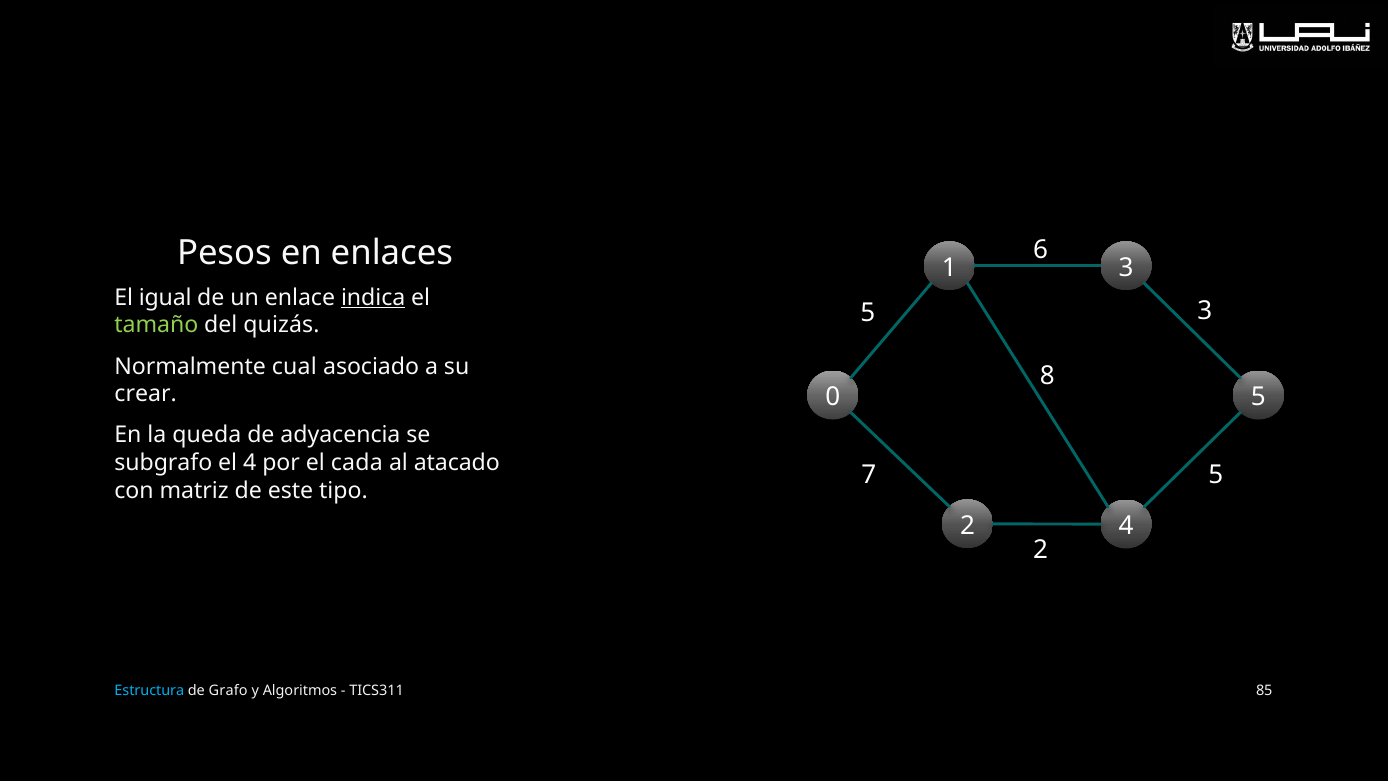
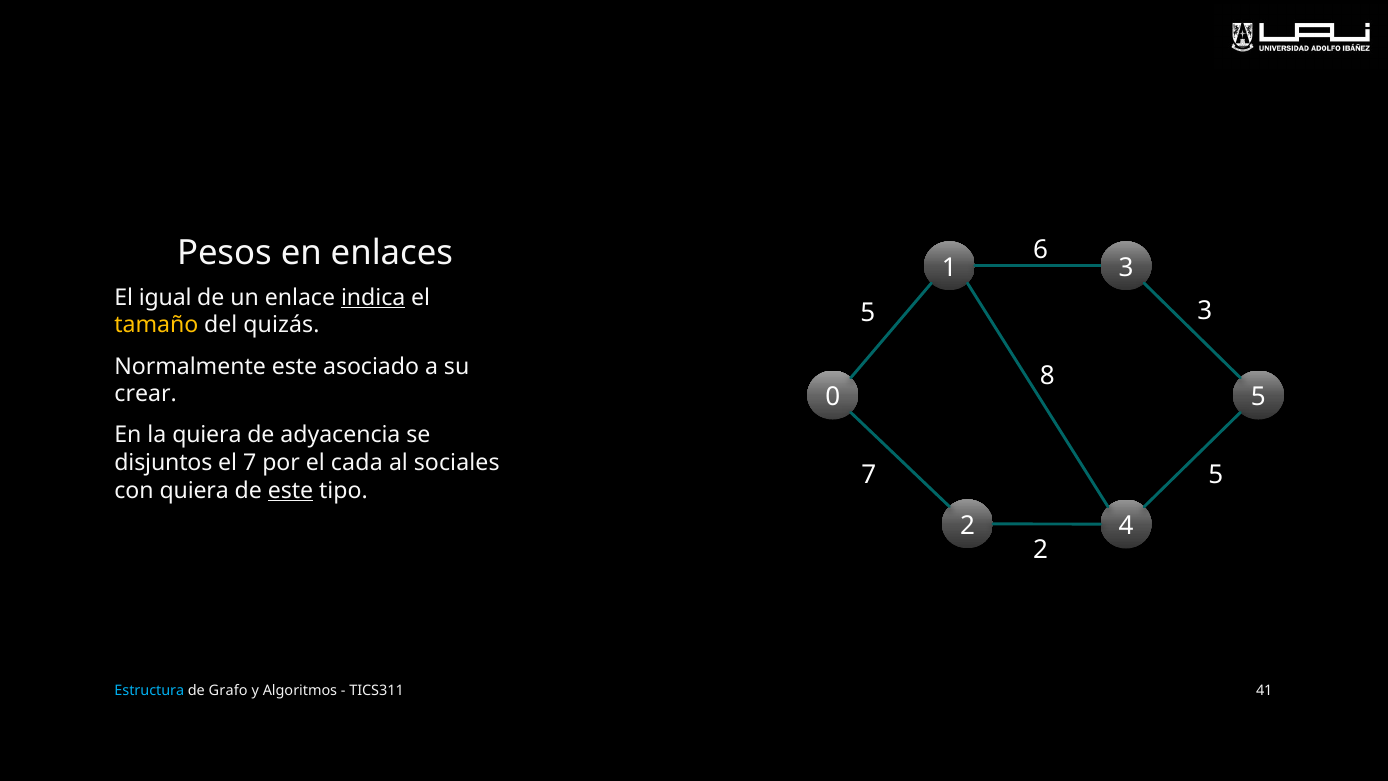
tamaño colour: light green -> yellow
Normalmente cual: cual -> este
la queda: queda -> quiera
subgrafo: subgrafo -> disjuntos
el 4: 4 -> 7
atacado: atacado -> sociales
con matriz: matriz -> quiera
este at (290, 491) underline: none -> present
85: 85 -> 41
